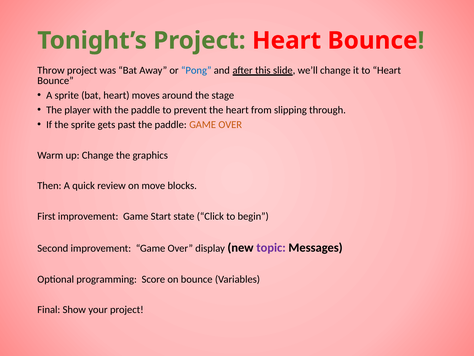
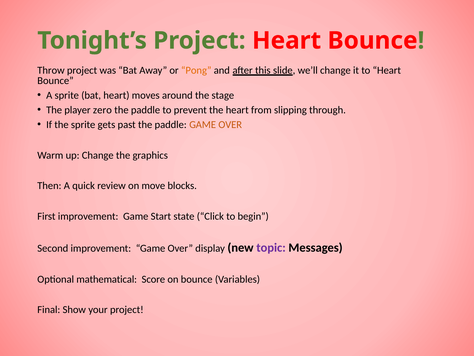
Pong colour: blue -> orange
with: with -> zero
programming: programming -> mathematical
